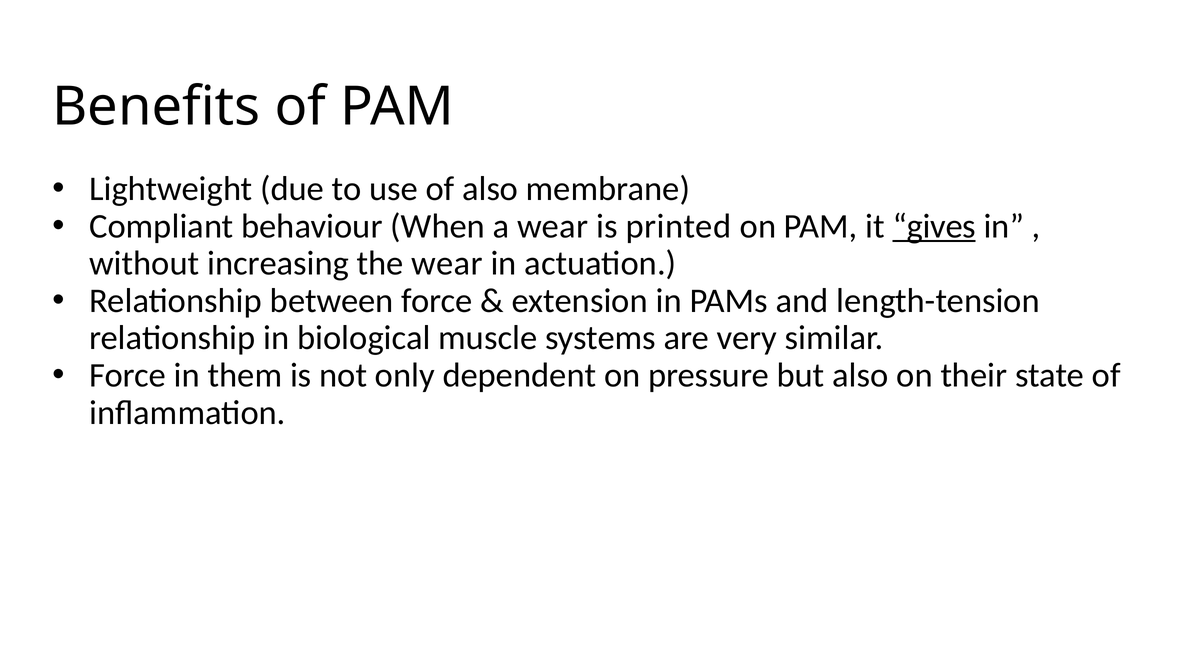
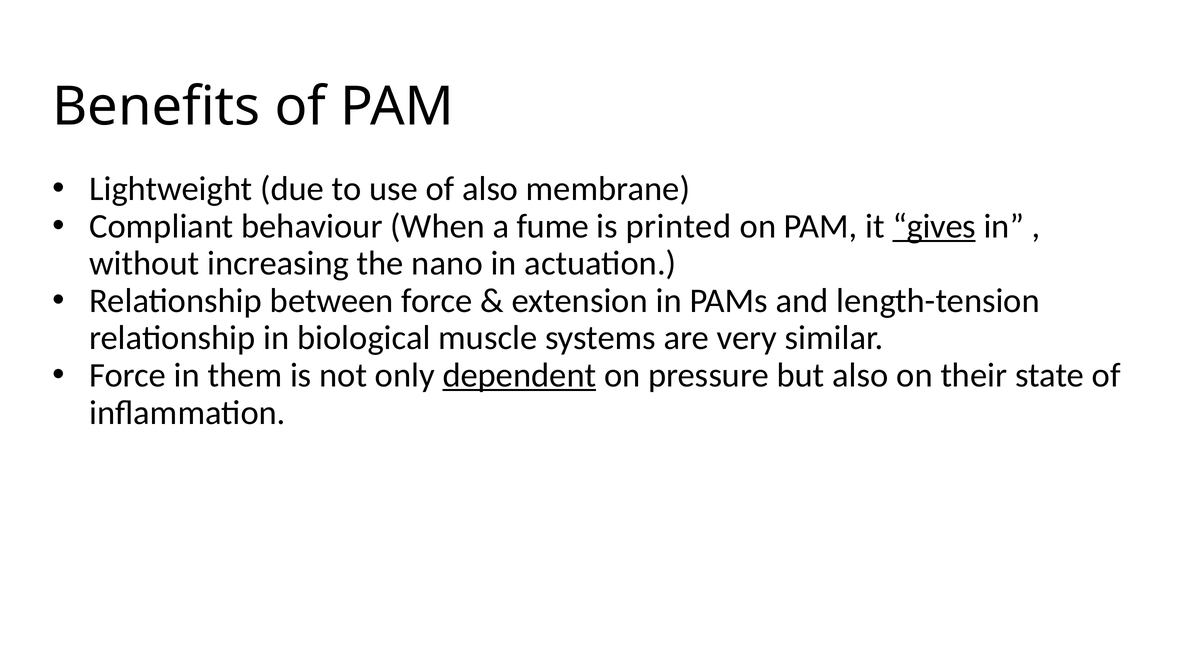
a wear: wear -> fume
the wear: wear -> nano
dependent underline: none -> present
